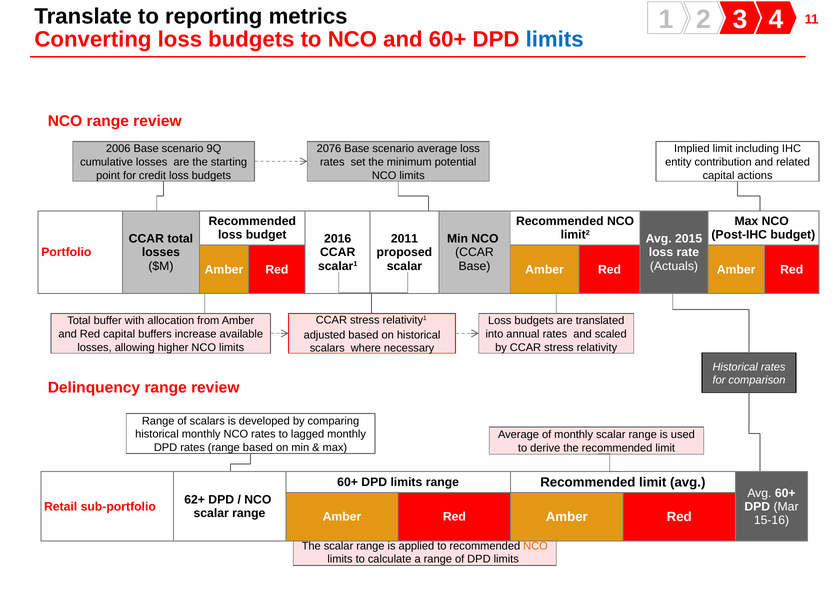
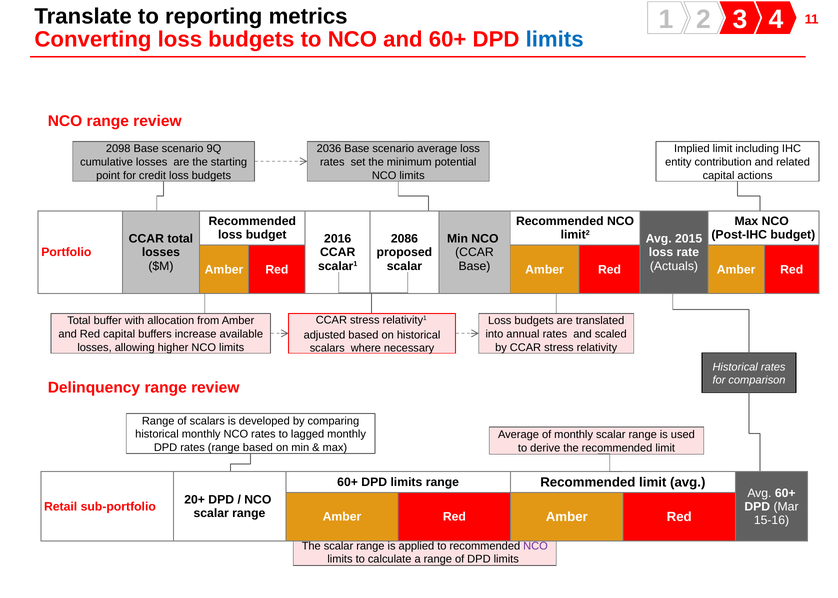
2006: 2006 -> 2098
2076: 2076 -> 2036
2011: 2011 -> 2086
62+: 62+ -> 20+
NCO at (536, 546) colour: orange -> purple
